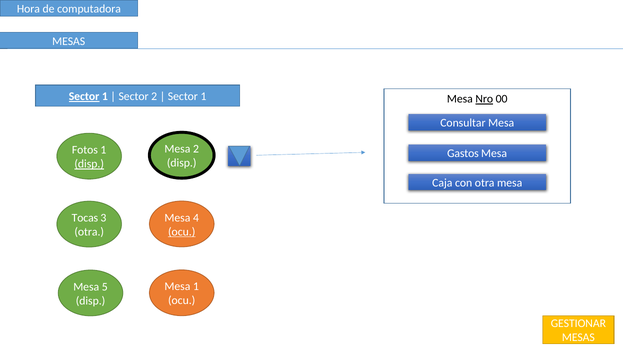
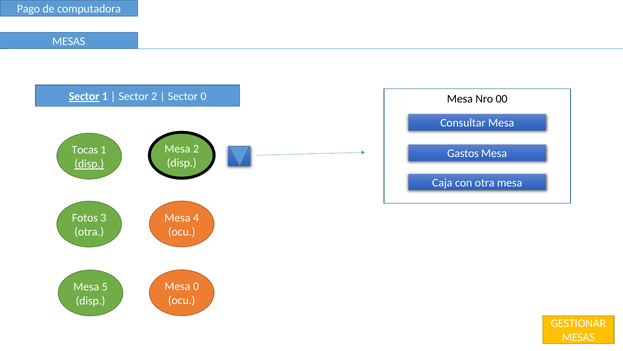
Hora: Hora -> Pago
1 at (203, 96): 1 -> 0
Nro underline: present -> none
Fotos: Fotos -> Tocas
Tocas: Tocas -> Fotos
ocu at (182, 231) underline: present -> none
Mesa 1: 1 -> 0
